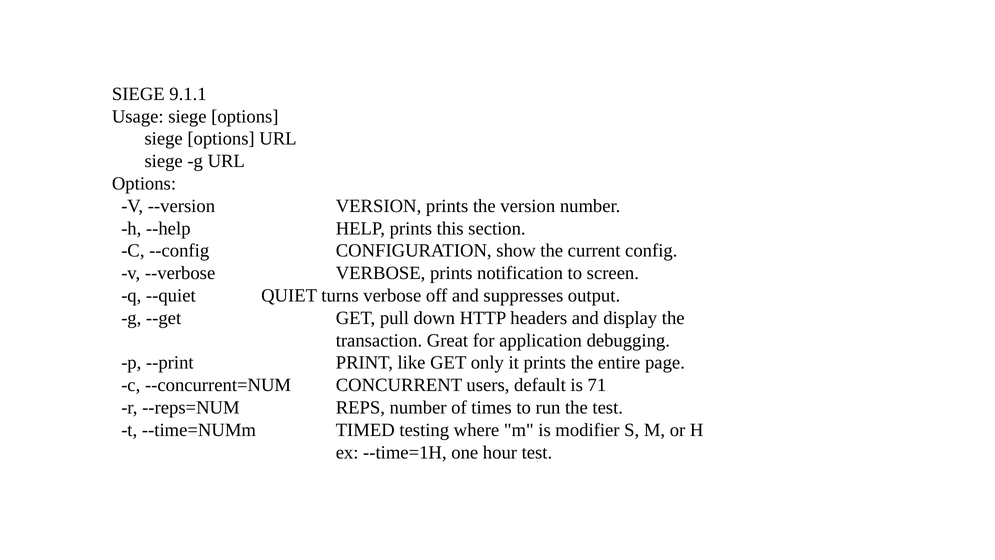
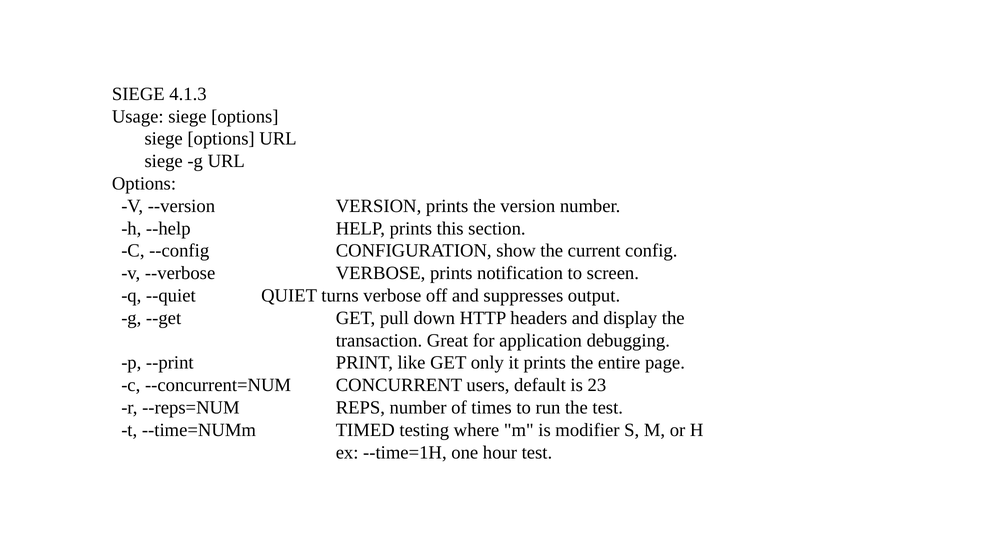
9.1.1: 9.1.1 -> 4.1.3
71: 71 -> 23
